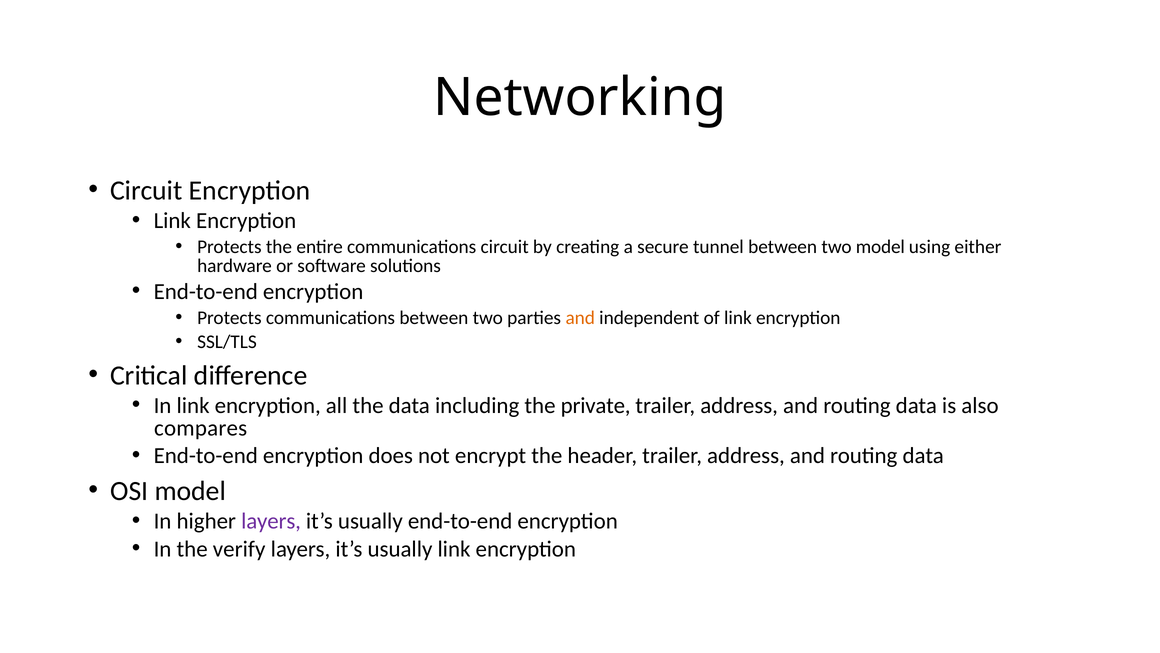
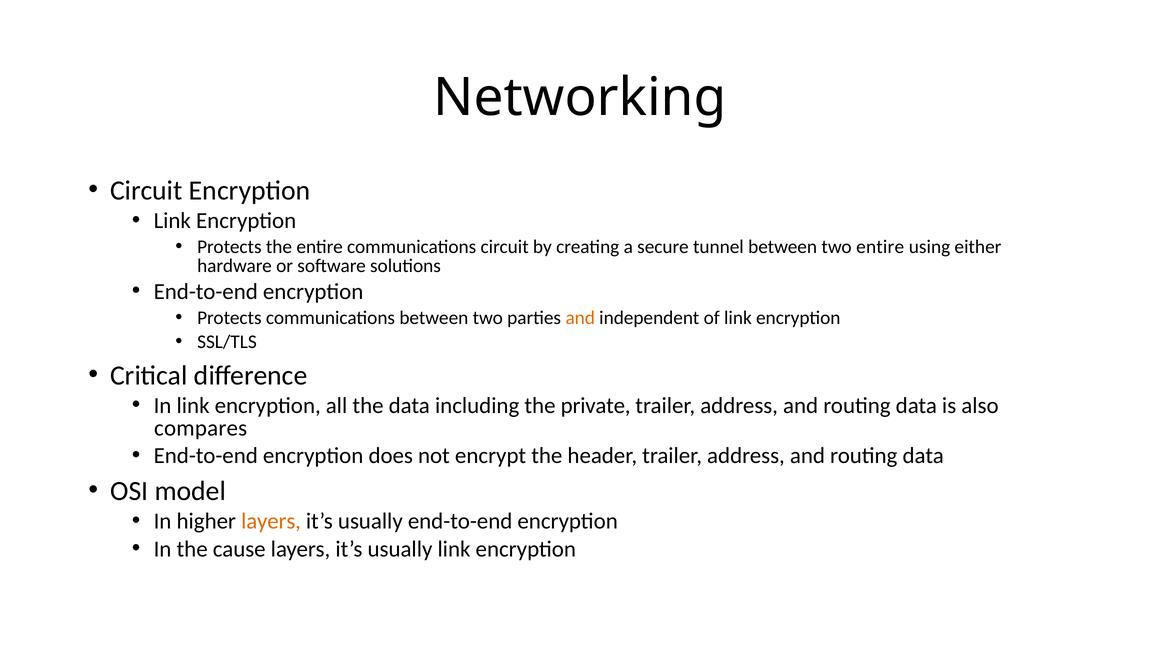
two model: model -> entire
layers at (271, 521) colour: purple -> orange
verify: verify -> cause
